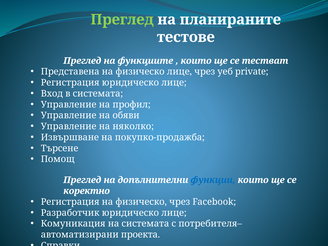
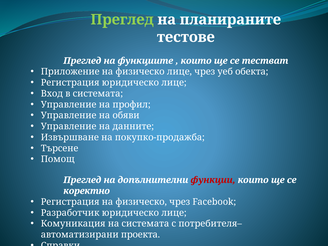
Представена: Представена -> Приложение
private: private -> обекта
няколко: няколко -> данните
функции colour: blue -> red
